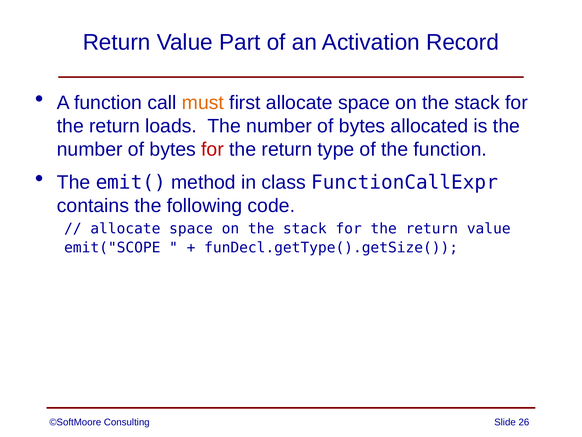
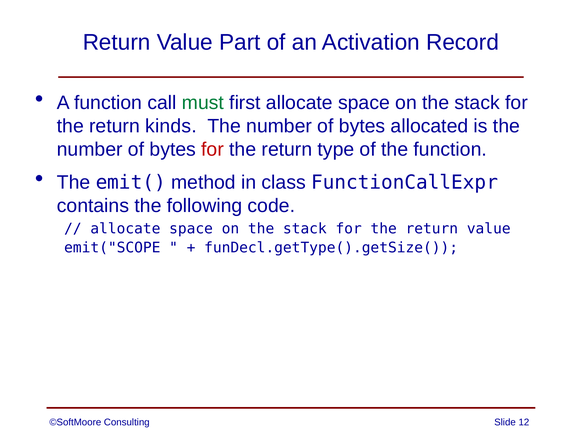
must colour: orange -> green
loads: loads -> kinds
26: 26 -> 12
